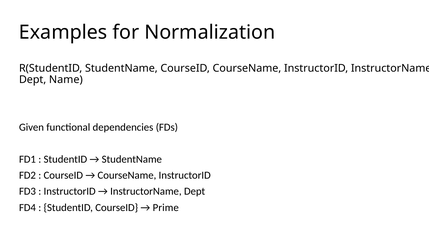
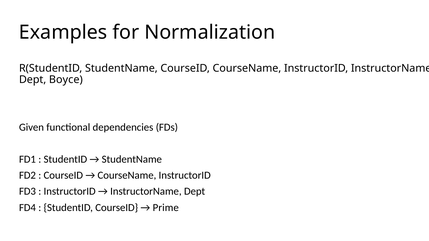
Name: Name -> Boyce
